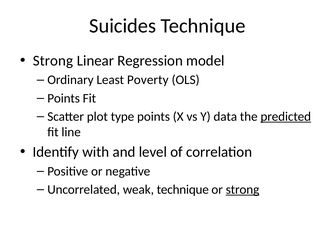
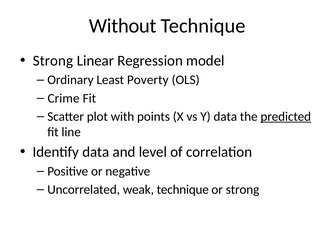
Suicides: Suicides -> Without
Points at (64, 98): Points -> Crime
type: type -> with
Identify with: with -> data
strong at (243, 189) underline: present -> none
